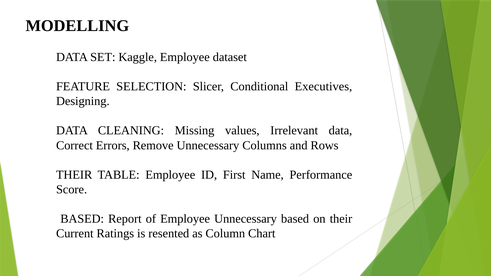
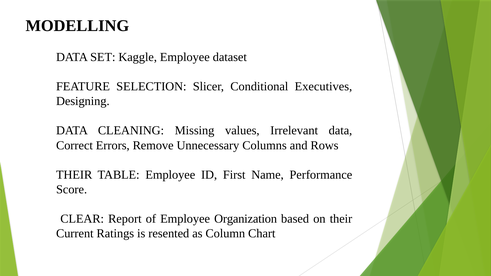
BASED at (82, 219): BASED -> CLEAR
Employee Unnecessary: Unnecessary -> Organization
